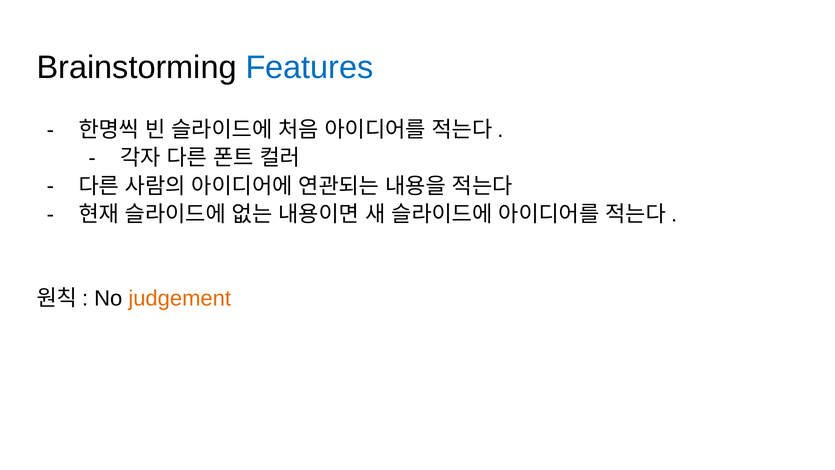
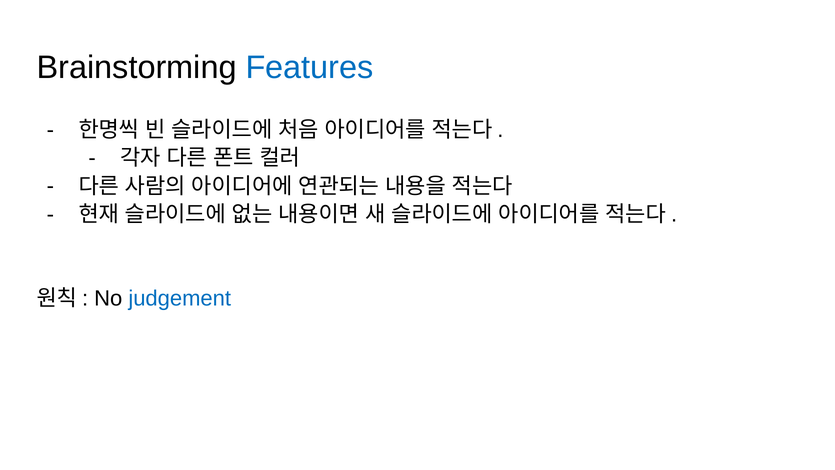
judgement colour: orange -> blue
